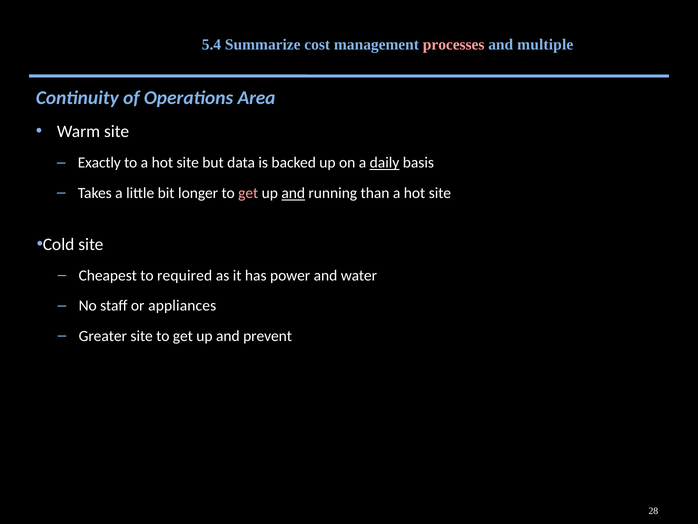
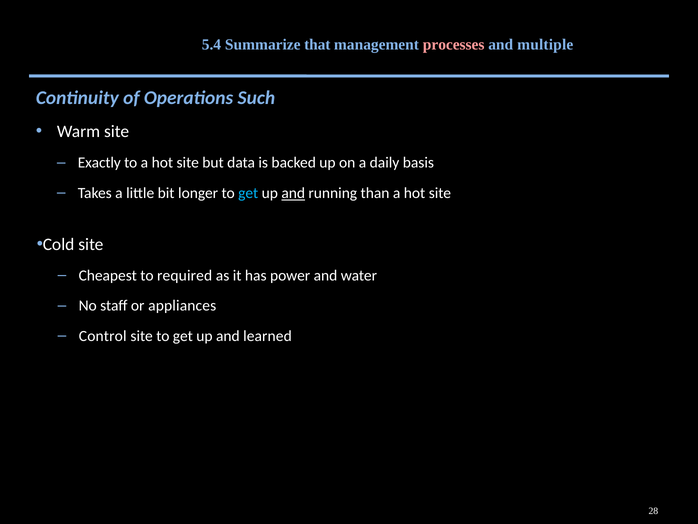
cost: cost -> that
Area: Area -> Such
daily underline: present -> none
get at (248, 193) colour: pink -> light blue
Greater: Greater -> Control
prevent: prevent -> learned
